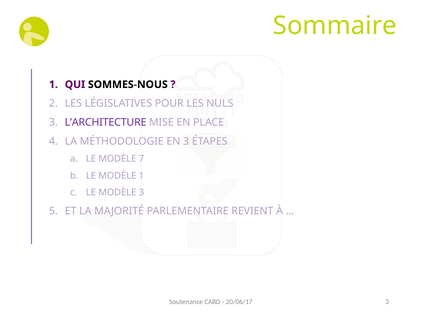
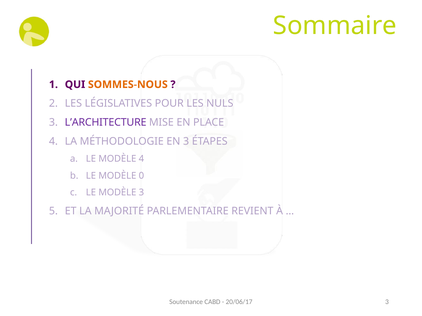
SOMMES-NOUS colour: black -> orange
MODÈLE 7: 7 -> 4
MODÈLE 1: 1 -> 0
